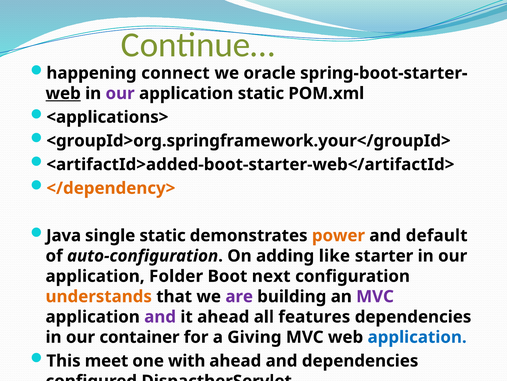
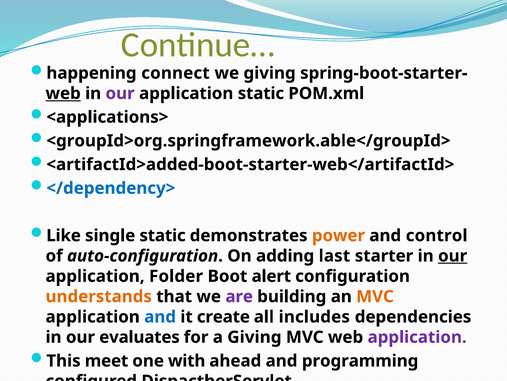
we oracle: oracle -> giving
<groupId>org.springframework.your</groupId>: <groupId>org.springframework.your</groupId> -> <groupId>org.springframework.able</groupId>
</dependency> colour: orange -> blue
Java: Java -> Like
default: default -> control
like: like -> last
our at (453, 255) underline: none -> present
next: next -> alert
MVC at (375, 296) colour: purple -> orange
and at (160, 316) colour: purple -> blue
it ahead: ahead -> create
features: features -> includes
container: container -> evaluates
application at (417, 337) colour: blue -> purple
and dependencies: dependencies -> programming
